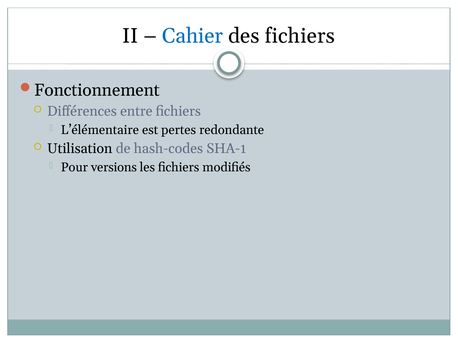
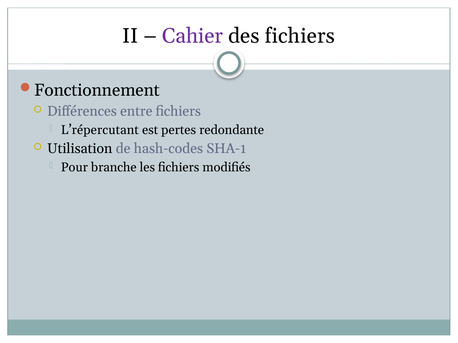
Cahier colour: blue -> purple
L’élémentaire: L’élémentaire -> L’répercutant
versions: versions -> branche
